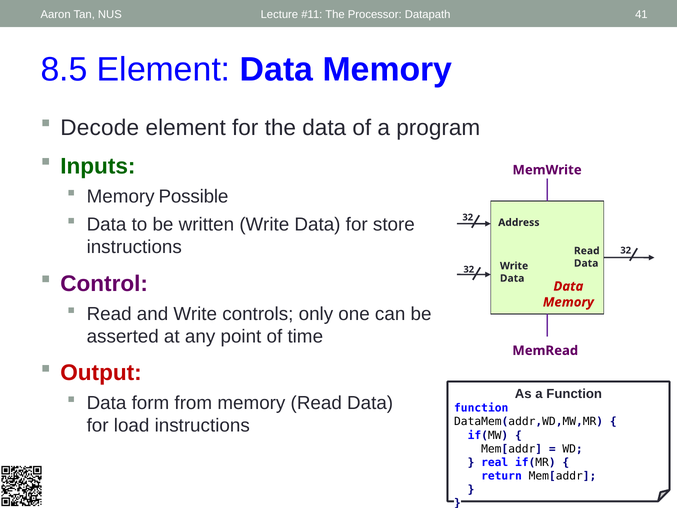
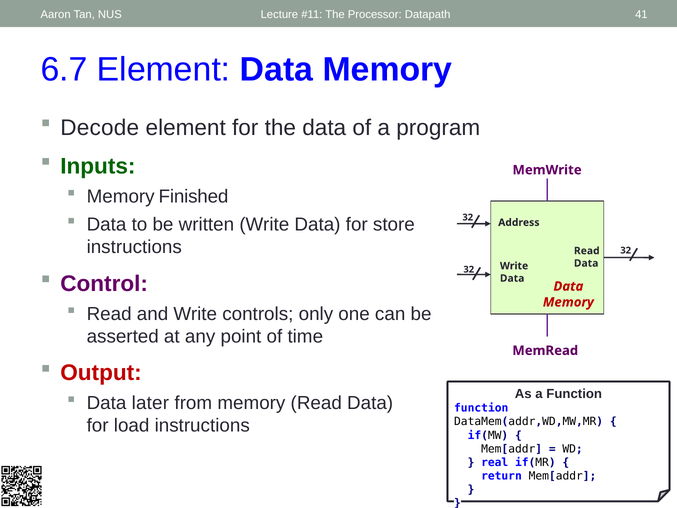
8.5: 8.5 -> 6.7
Possible: Possible -> Finished
form: form -> later
